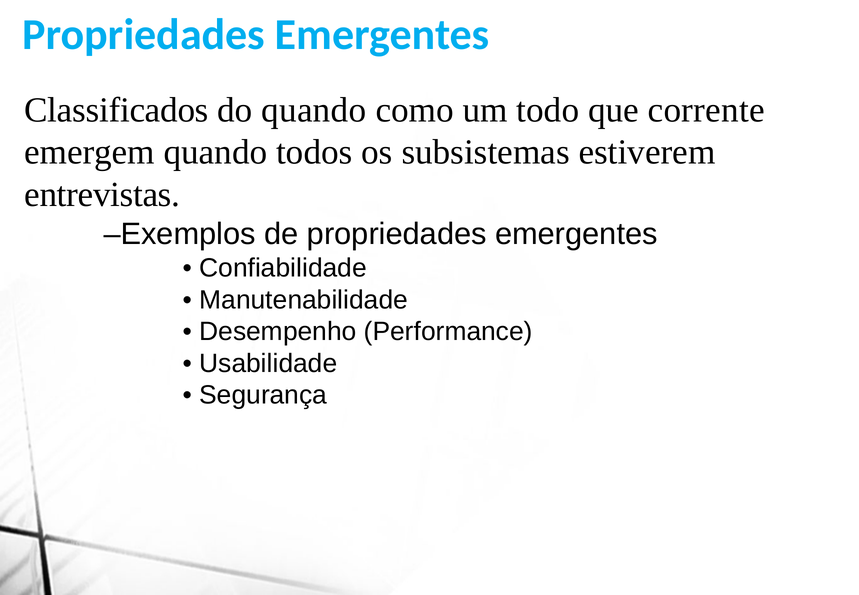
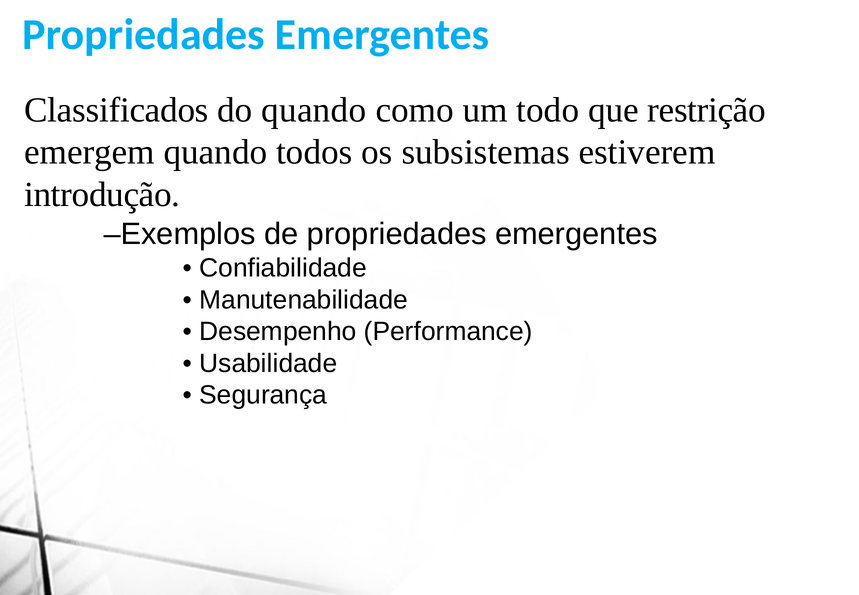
corrente: corrente -> restrição
entrevistas: entrevistas -> introdução
